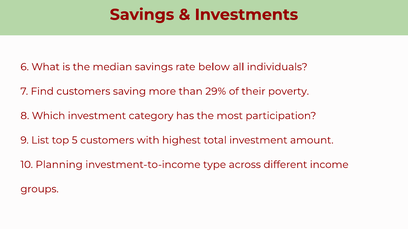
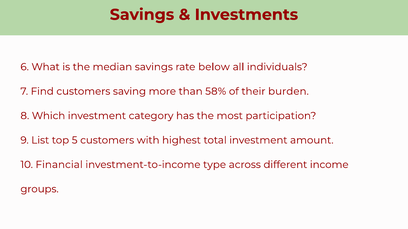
29%: 29% -> 58%
poverty: poverty -> burden
Planning: Planning -> Financial
